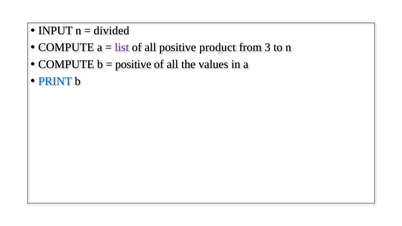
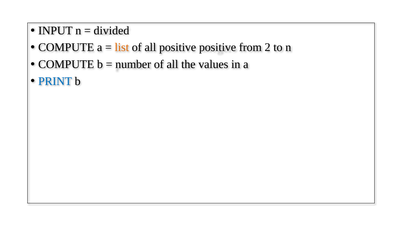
list colour: purple -> orange
positive product: product -> positive
3: 3 -> 2
positive at (133, 64): positive -> number
